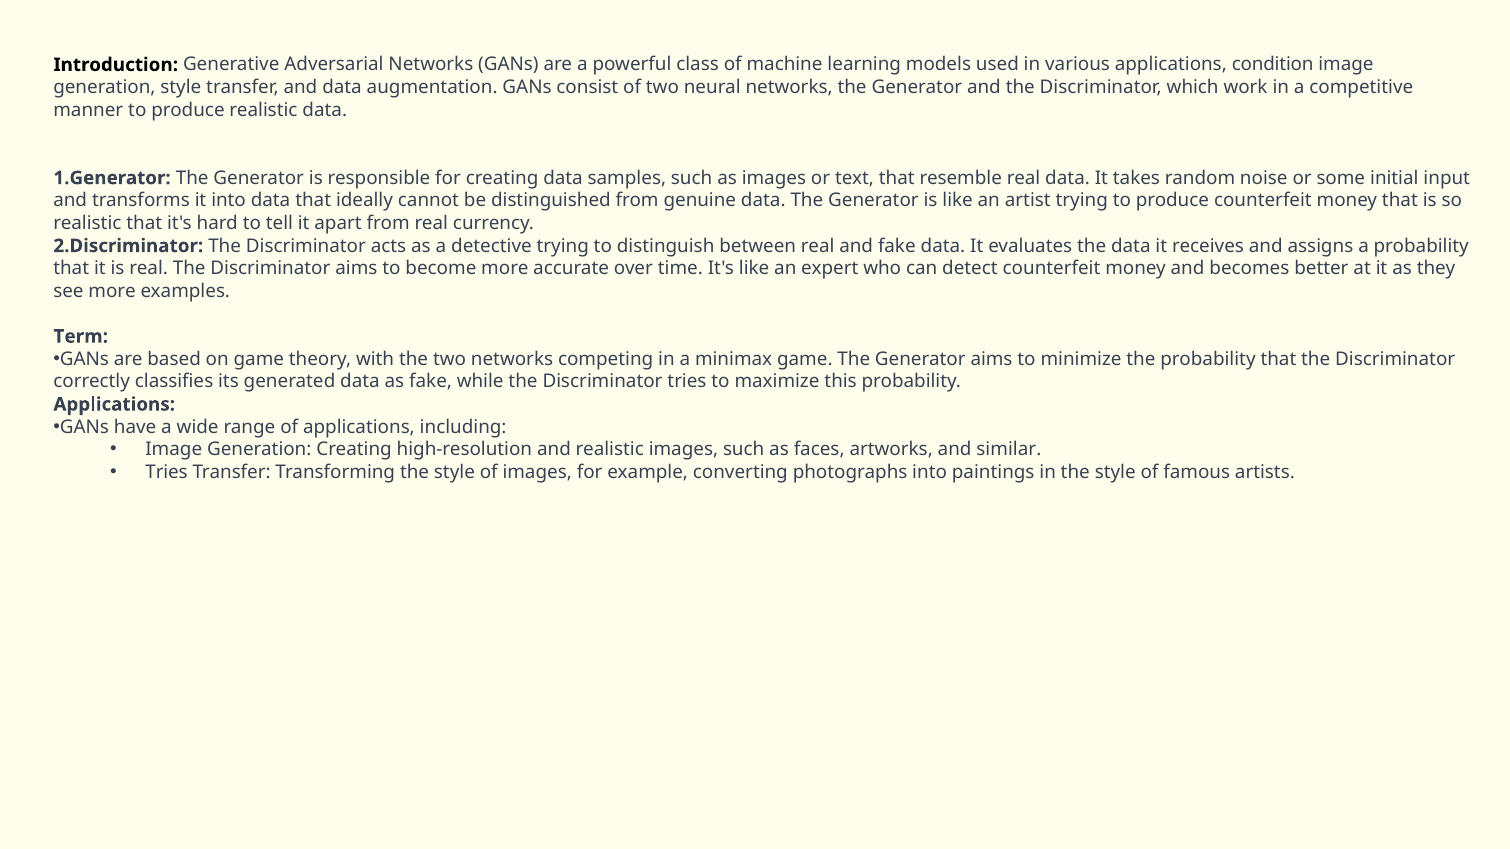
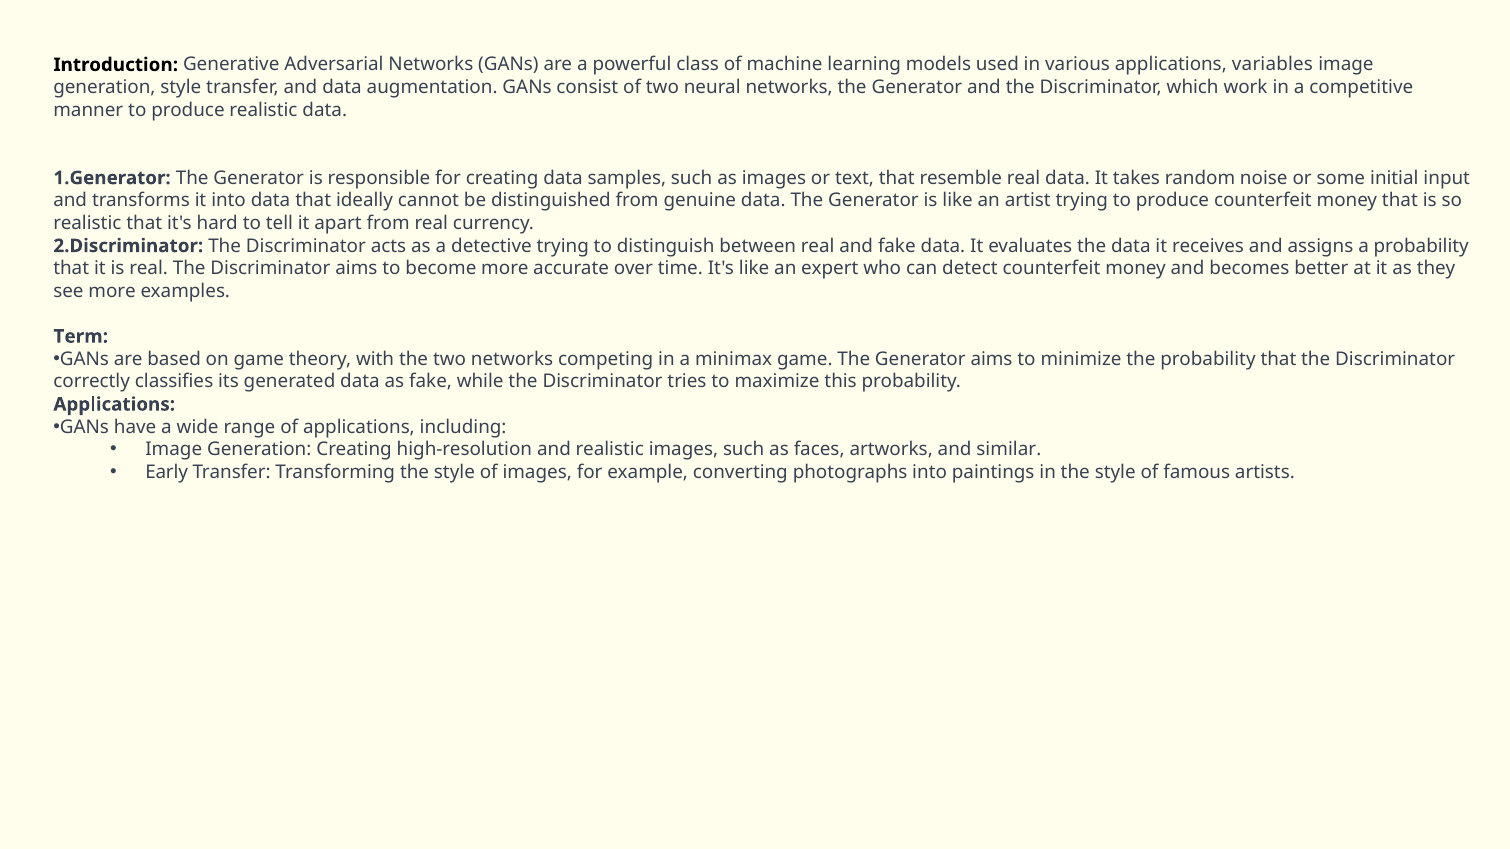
condition: condition -> variables
Tries at (167, 472): Tries -> Early
